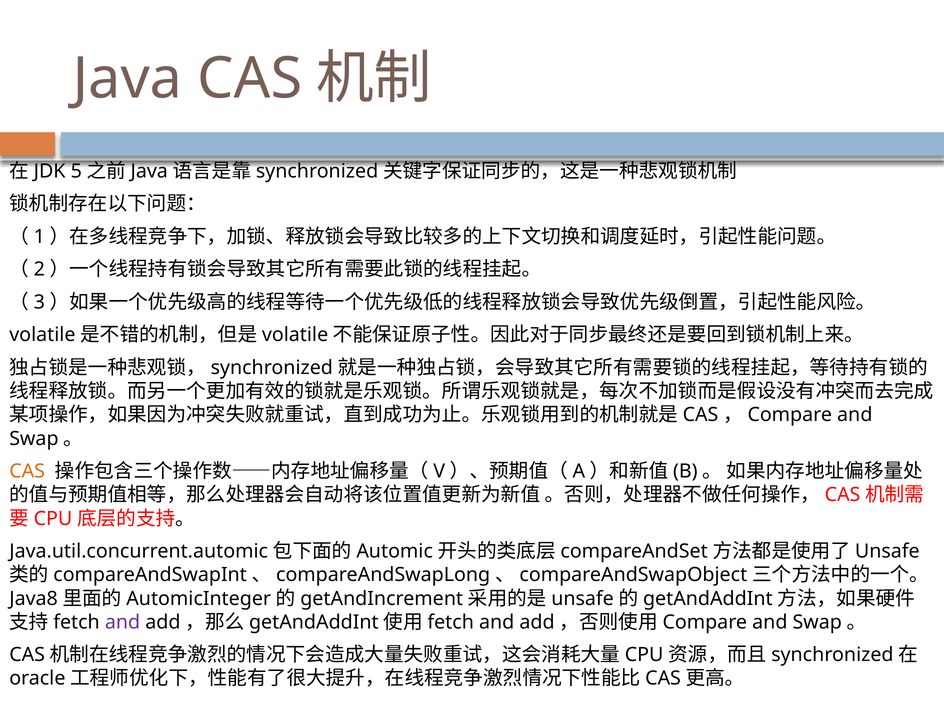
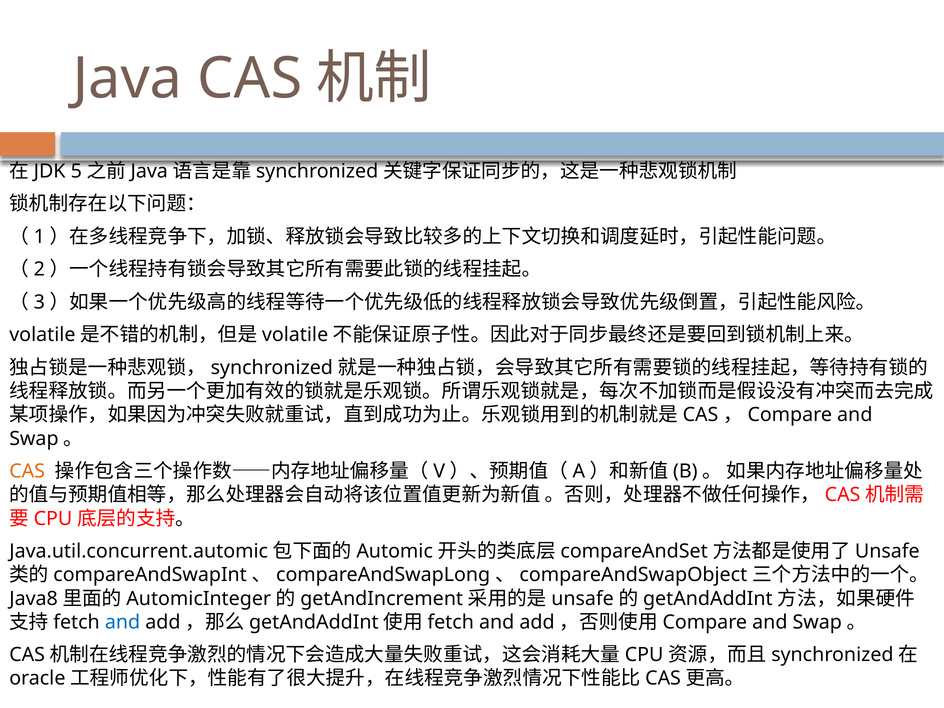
and at (123, 622) colour: purple -> blue
